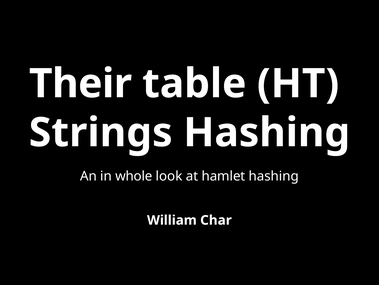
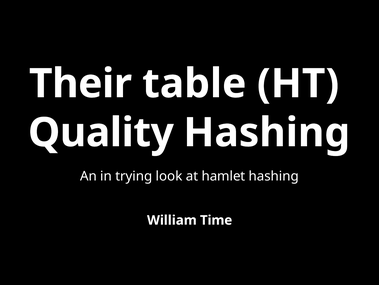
Strings: Strings -> Quality
whole: whole -> trying
Char: Char -> Time
